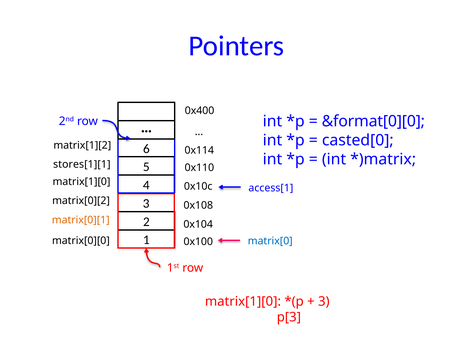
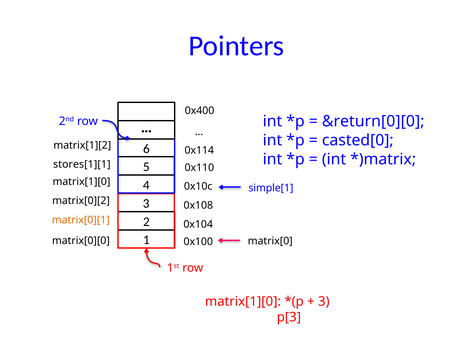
&format[0][0: &format[0][0 -> &return[0][0
access[1: access[1 -> simple[1
matrix[0 colour: blue -> black
